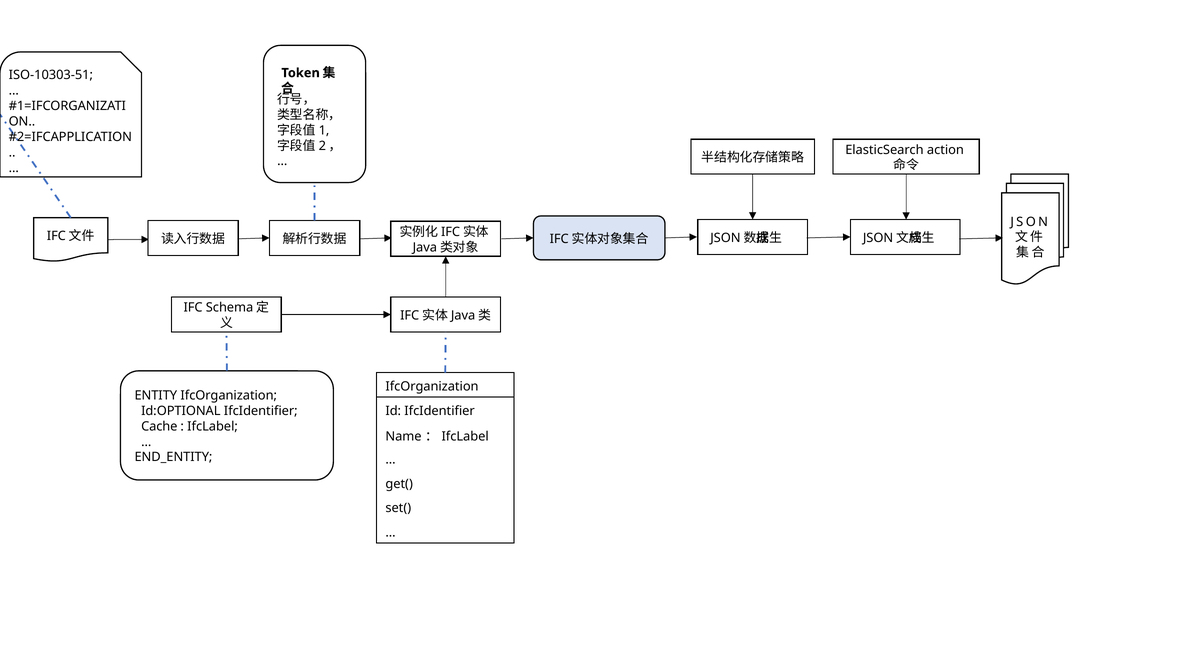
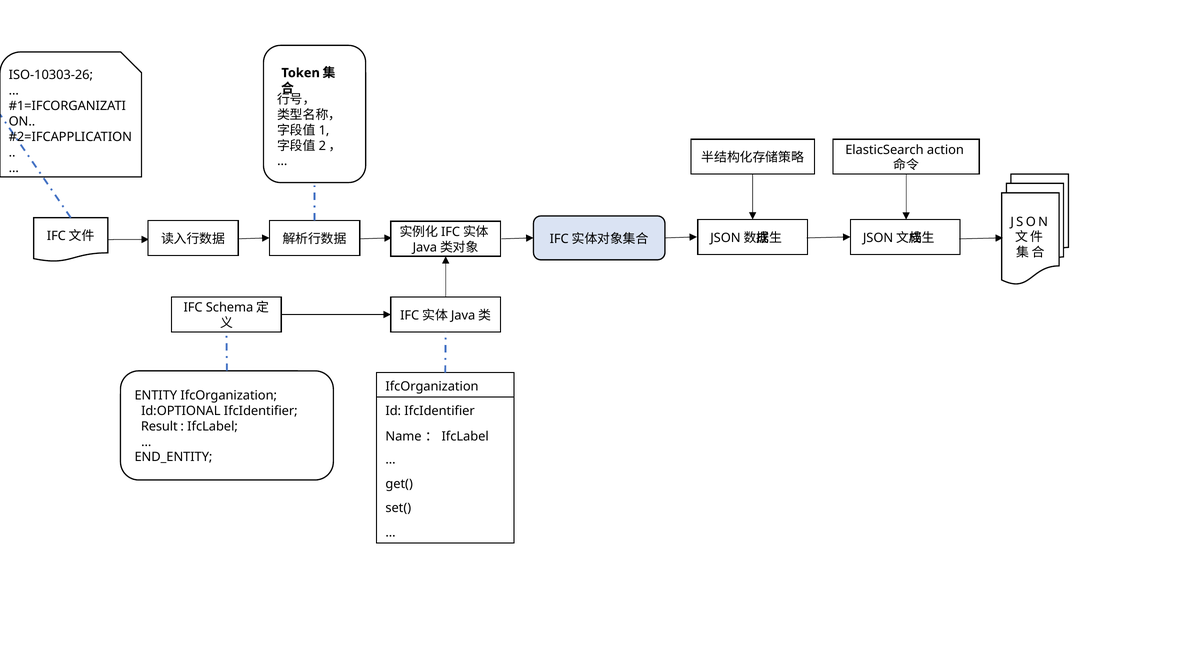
ISO-10303-51: ISO-10303-51 -> ISO-10303-26
Cache: Cache -> Result
